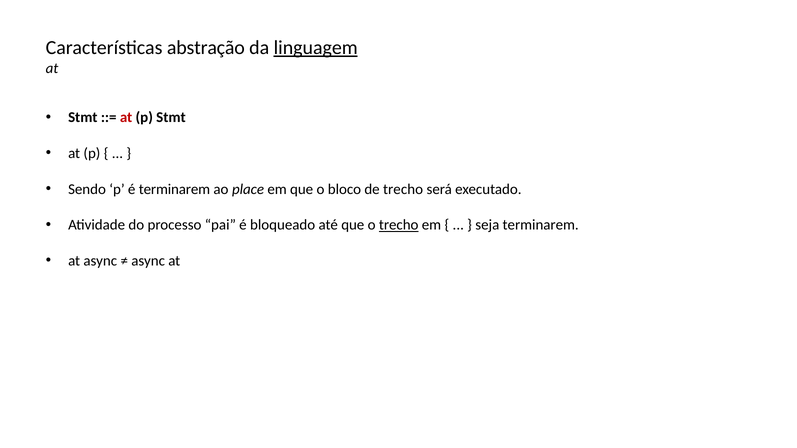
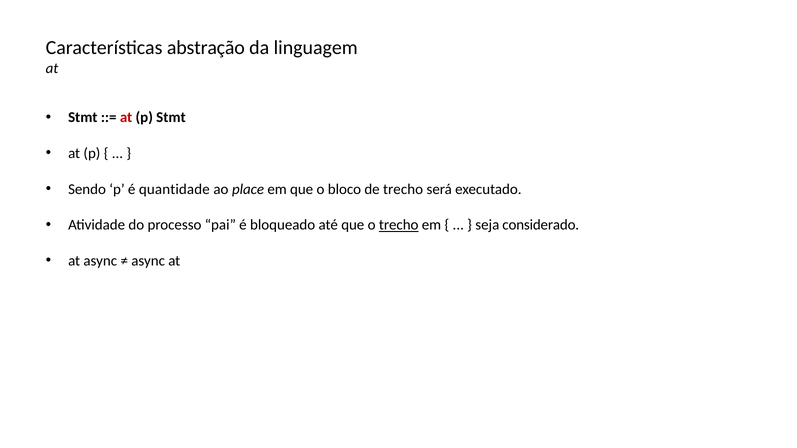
linguagem underline: present -> none
é terminarem: terminarem -> quantidade
seja terminarem: terminarem -> considerado
